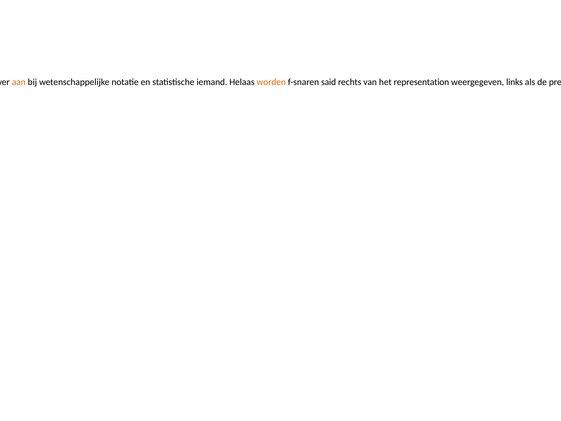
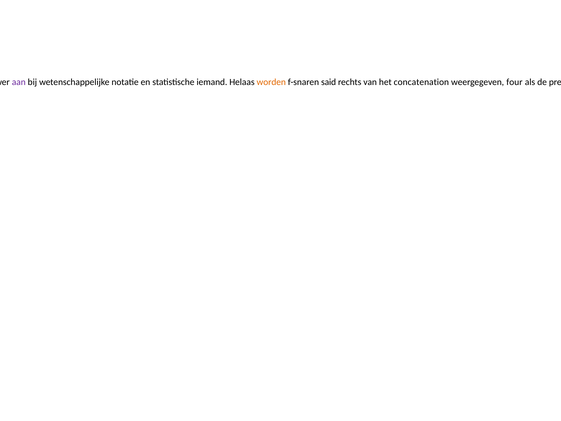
aan colour: orange -> purple
representation: representation -> concatenation
links: links -> four
